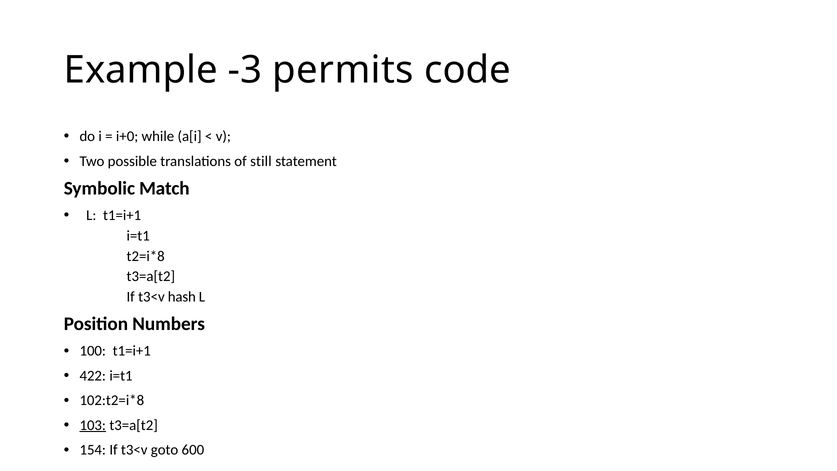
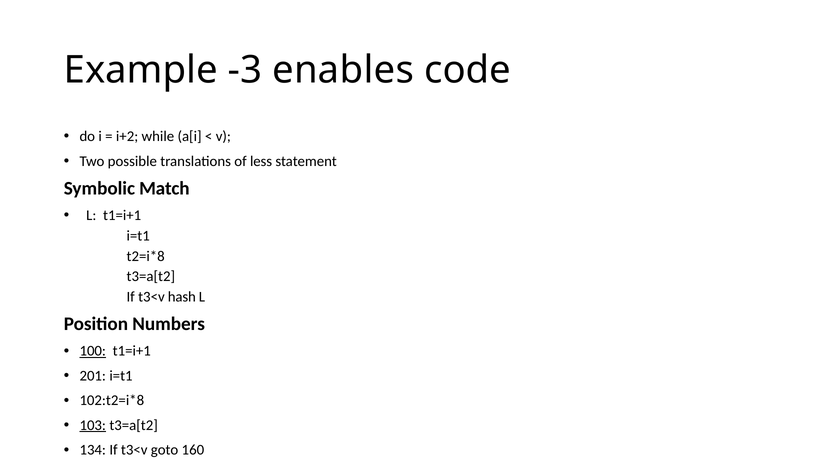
permits: permits -> enables
i+0: i+0 -> i+2
still: still -> less
100 underline: none -> present
422: 422 -> 201
154: 154 -> 134
600: 600 -> 160
